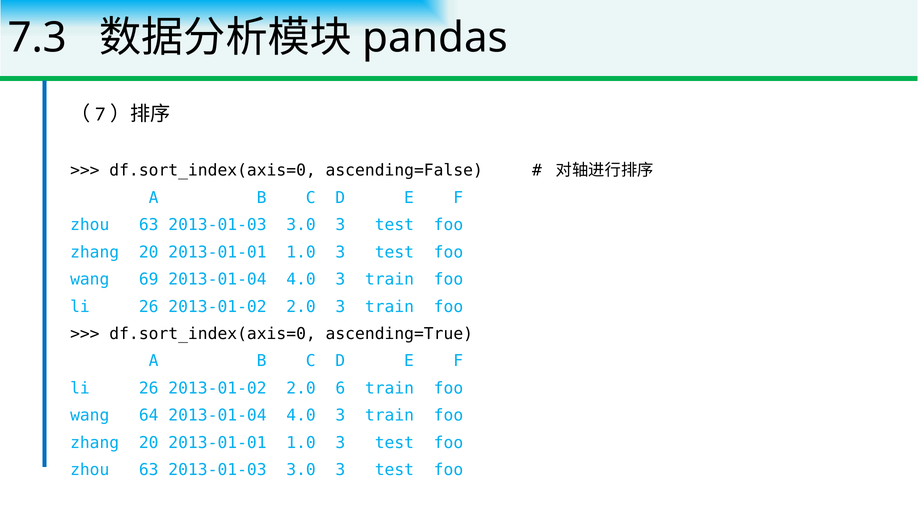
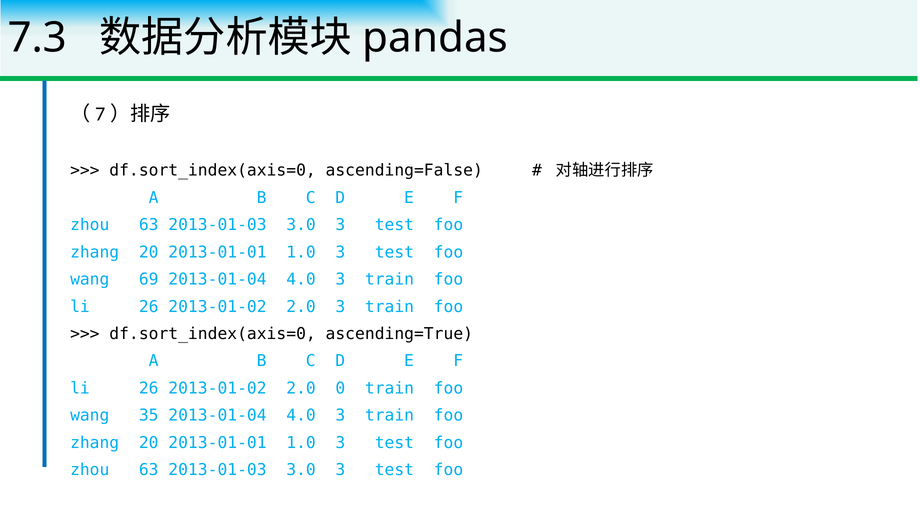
6: 6 -> 0
64: 64 -> 35
